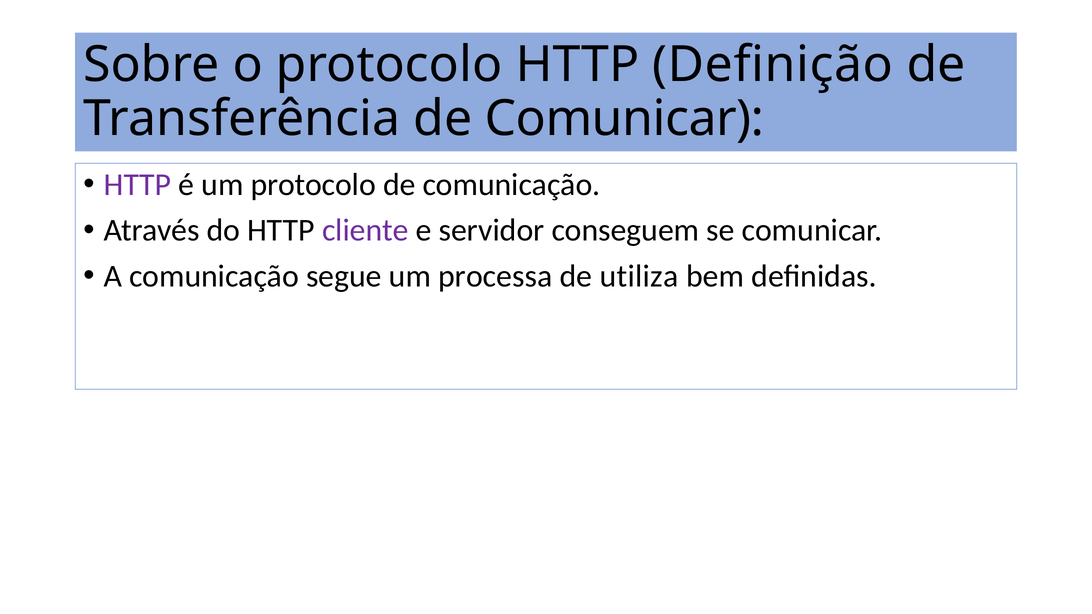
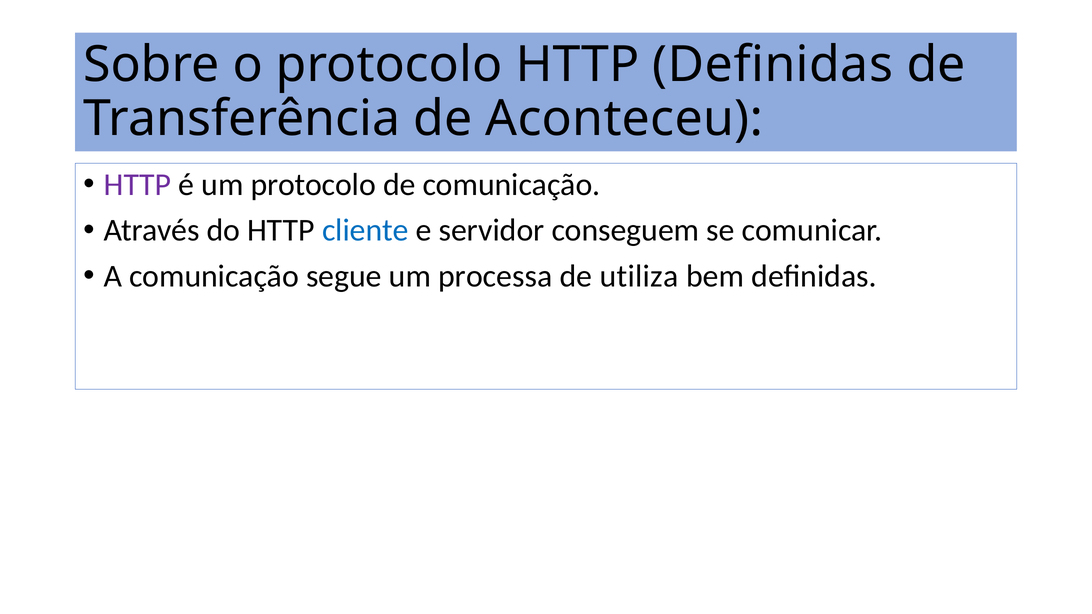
HTTP Definição: Definição -> Definidas
de Comunicar: Comunicar -> Aconteceu
cliente colour: purple -> blue
